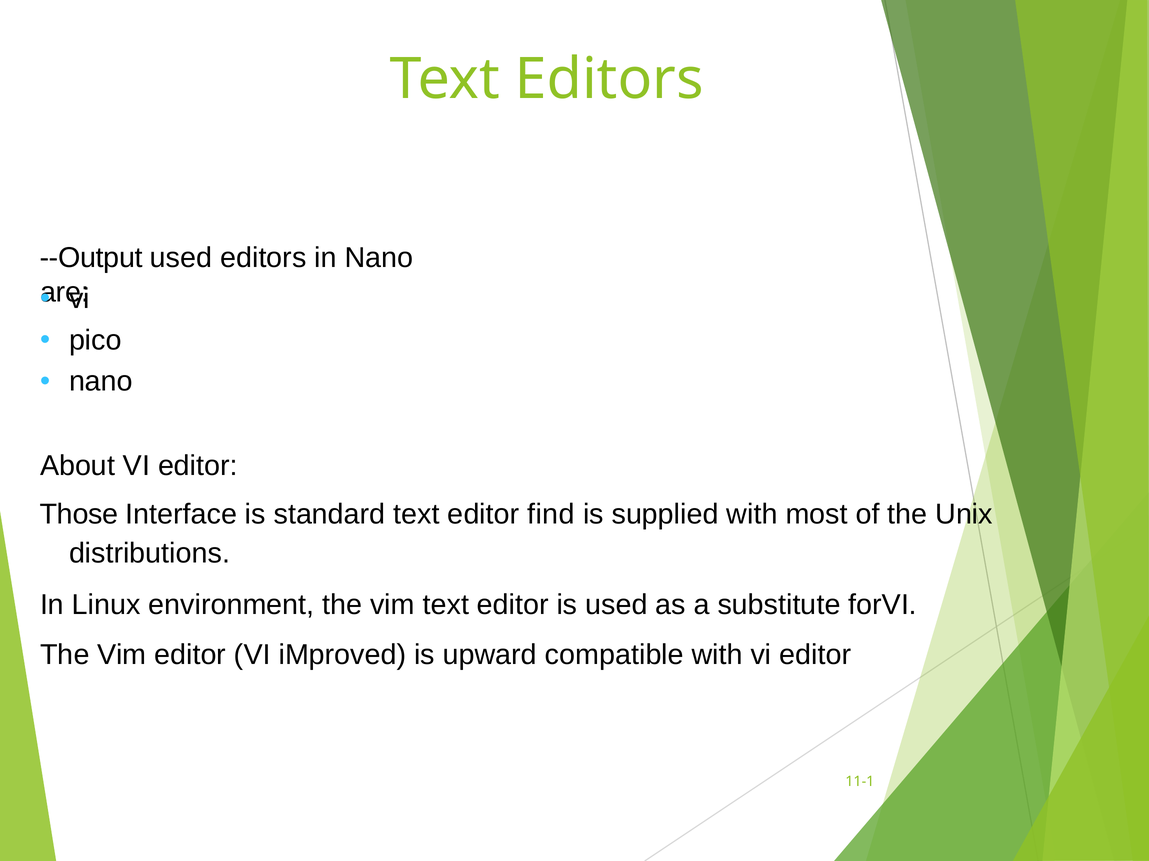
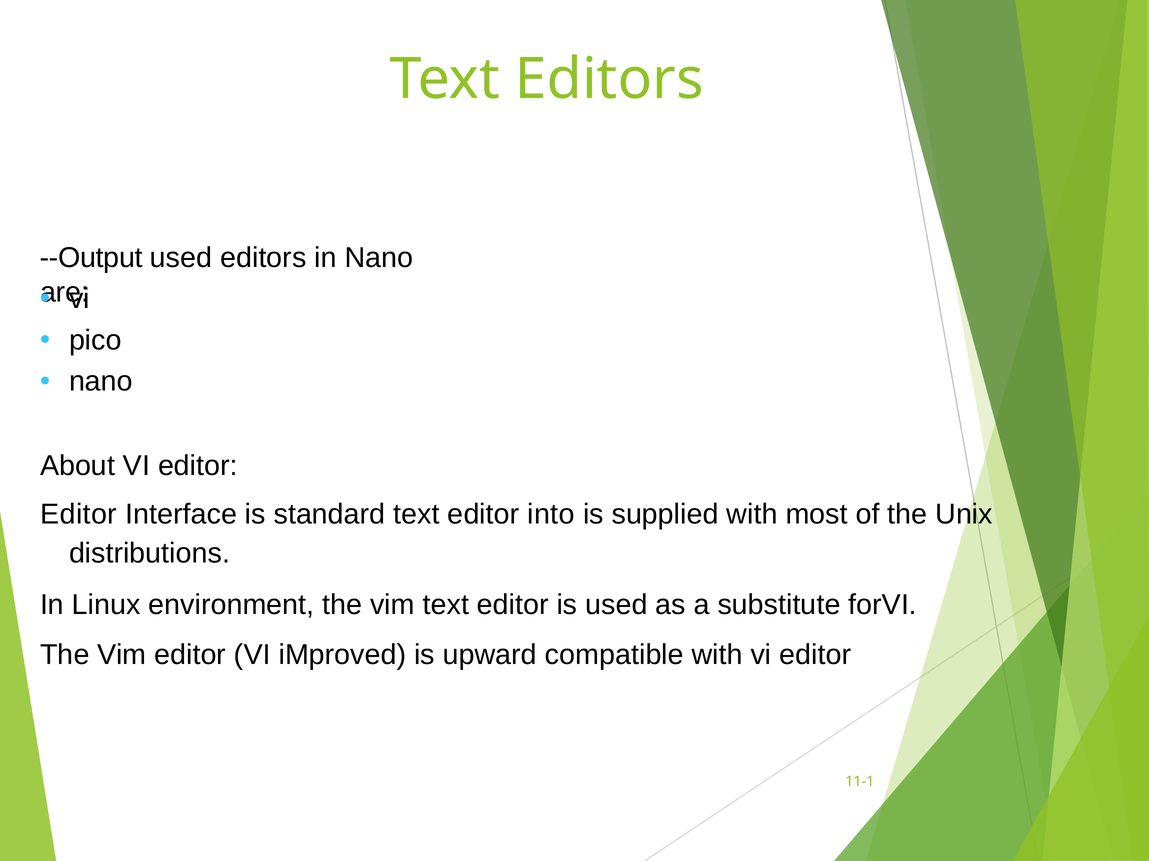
Those at (79, 515): Those -> Editor
find: find -> into
